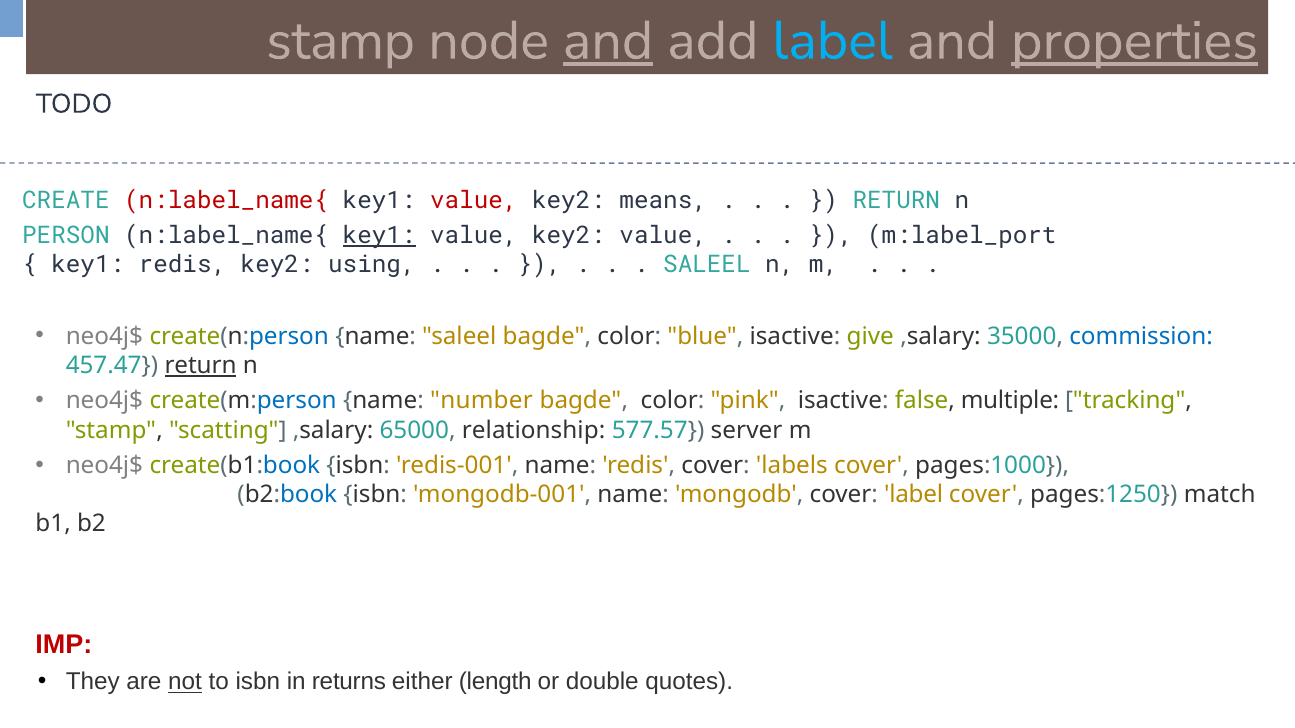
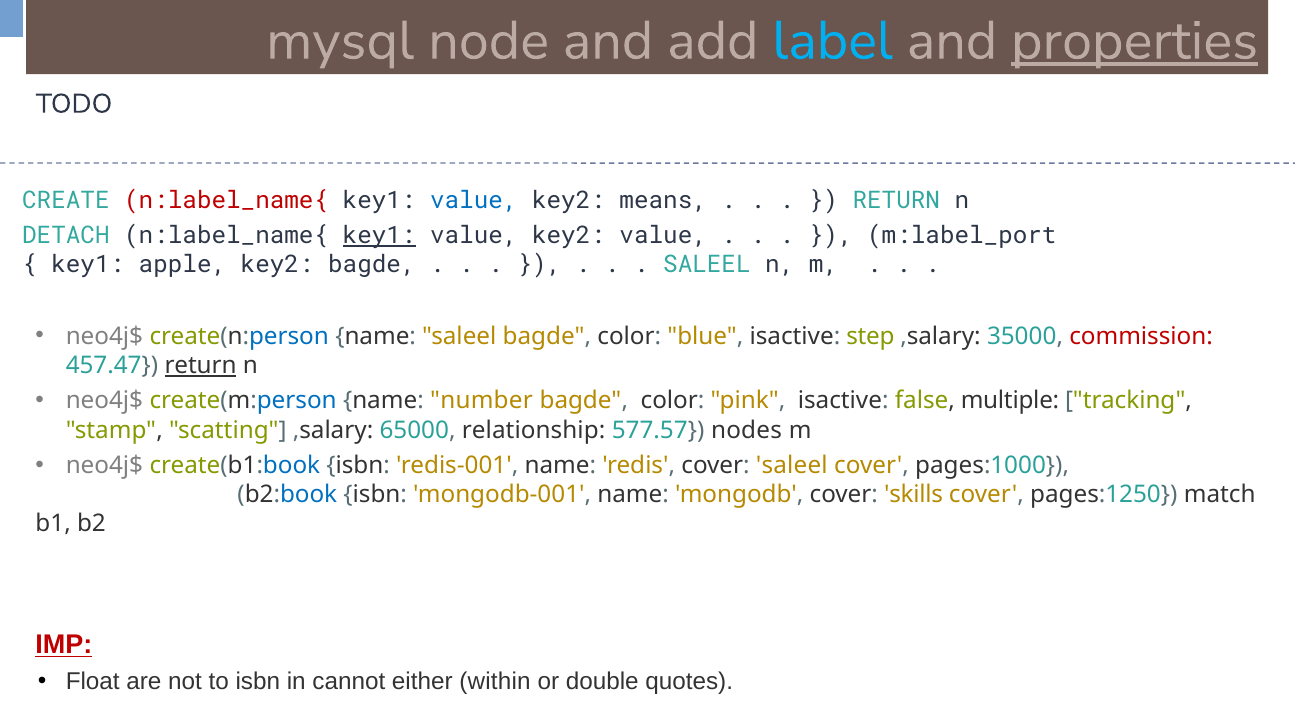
stamp at (341, 41): stamp -> mysql
and at (608, 41) underline: present -> none
value at (474, 200) colour: red -> blue
PERSON: PERSON -> DETACH
key1 redis: redis -> apple
key2 using: using -> bagde
give: give -> step
commission colour: blue -> red
server: server -> nodes
cover labels: labels -> saleel
cover label: label -> skills
IMP underline: none -> present
They: They -> Float
not underline: present -> none
returns: returns -> cannot
length: length -> within
